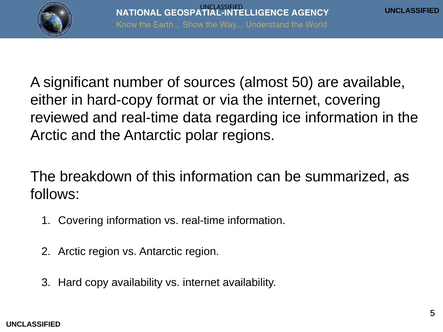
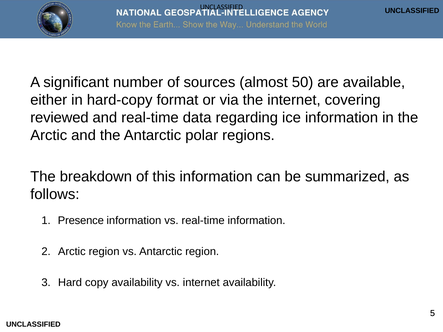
Covering at (81, 221): Covering -> Presence
